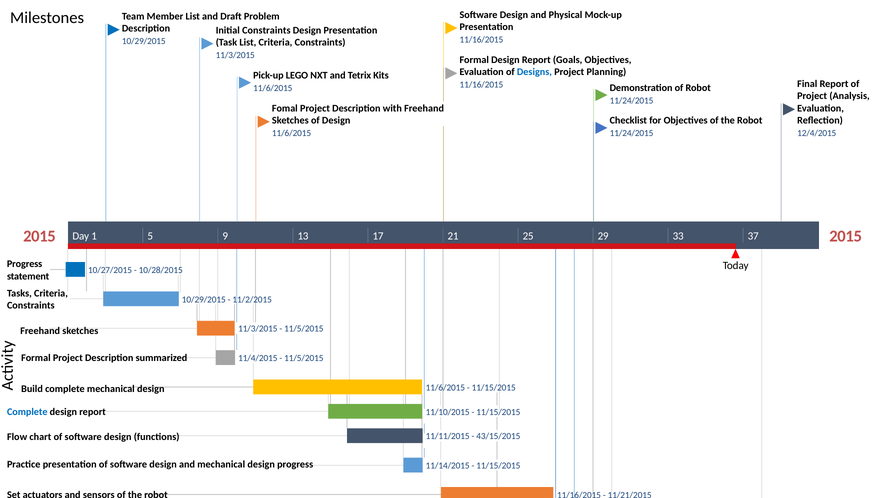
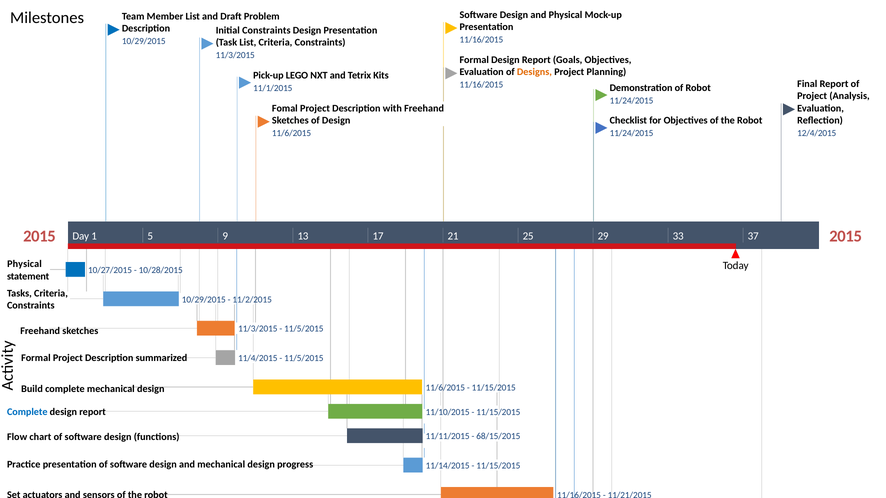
Designs colour: blue -> orange
11/6/2015 at (273, 88): 11/6/2015 -> 11/1/2015
Progress at (25, 264): Progress -> Physical
43/15/2015: 43/15/2015 -> 68/15/2015
